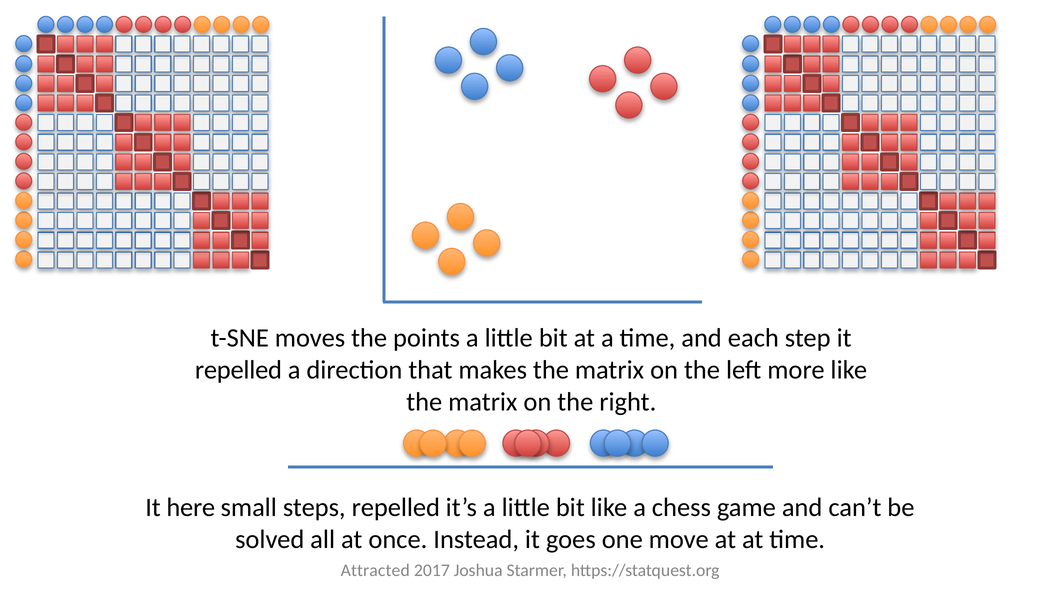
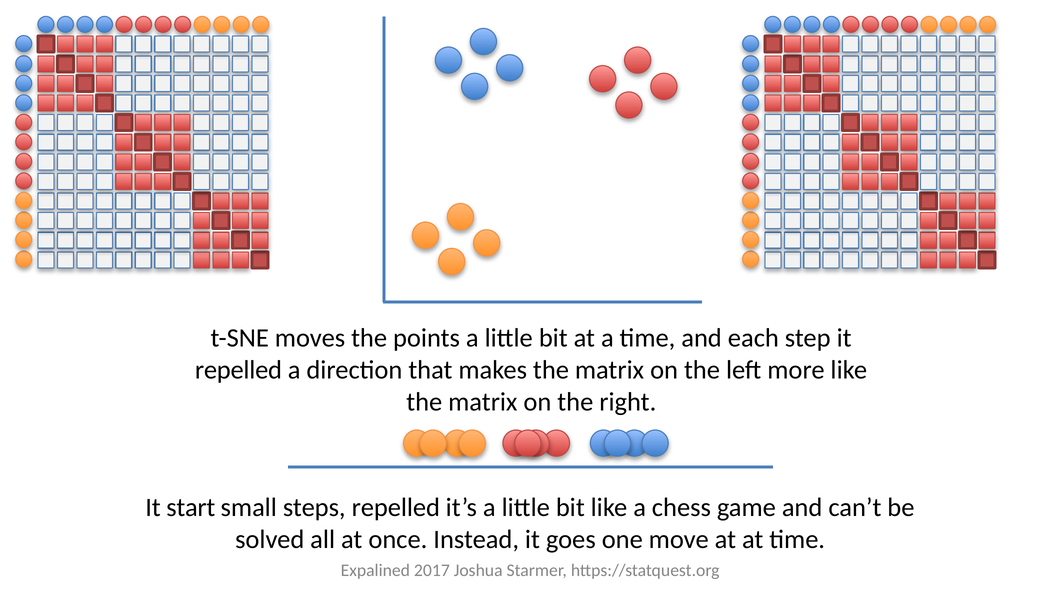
here: here -> start
Attracted: Attracted -> Expalined
